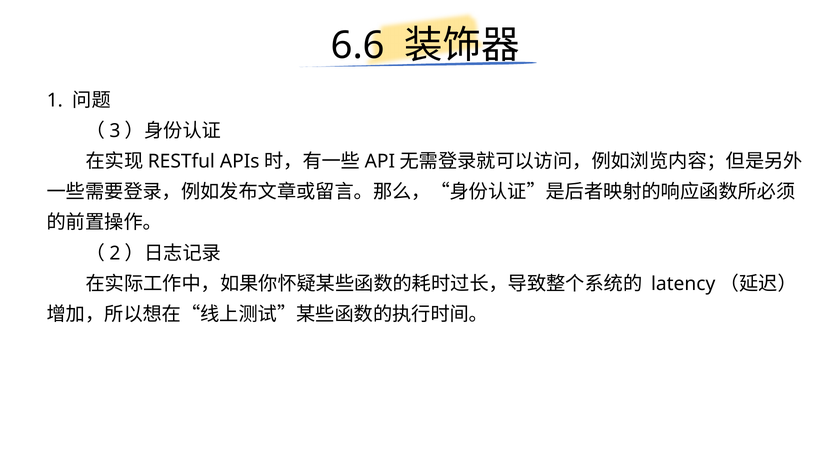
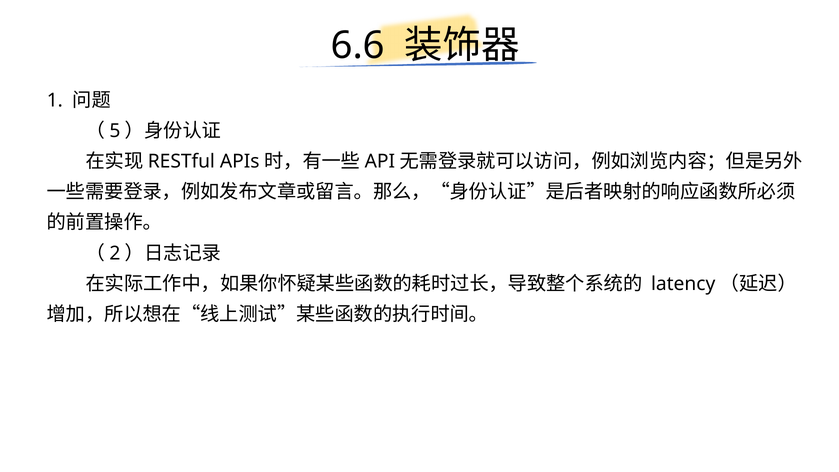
3: 3 -> 5
